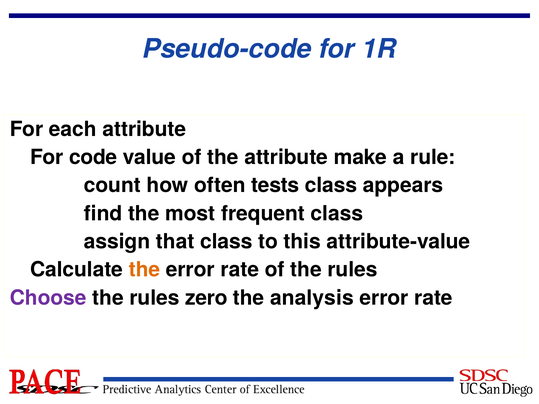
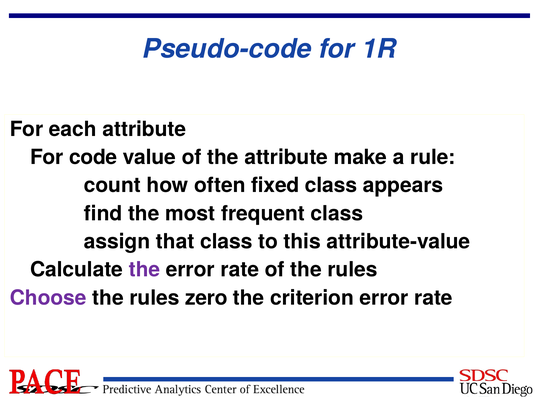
tests: tests -> fixed
the at (144, 270) colour: orange -> purple
analysis: analysis -> criterion
